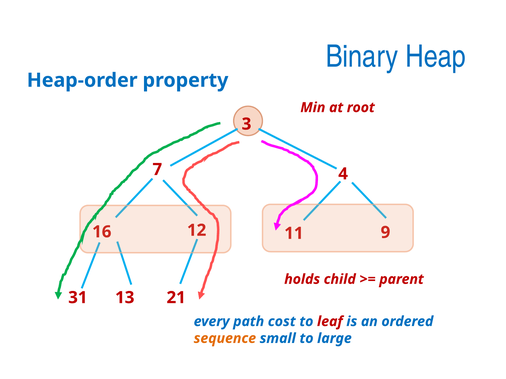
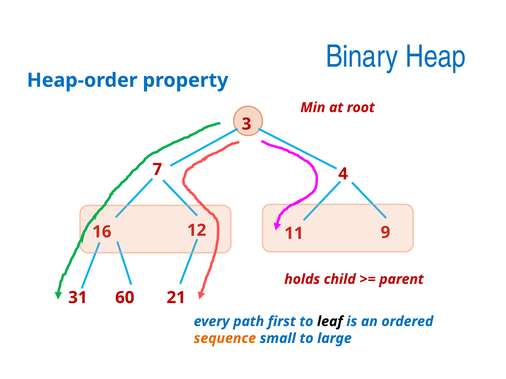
13: 13 -> 60
cost: cost -> first
leaf colour: red -> black
